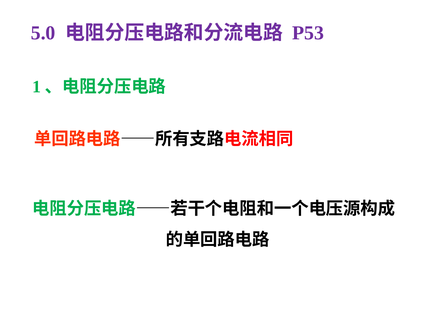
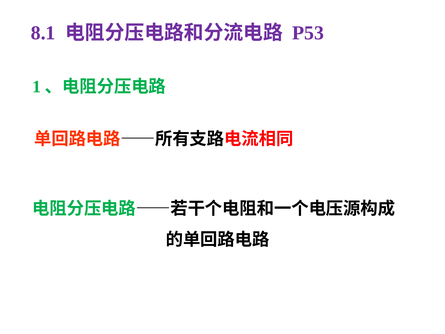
5.0: 5.0 -> 8.1
